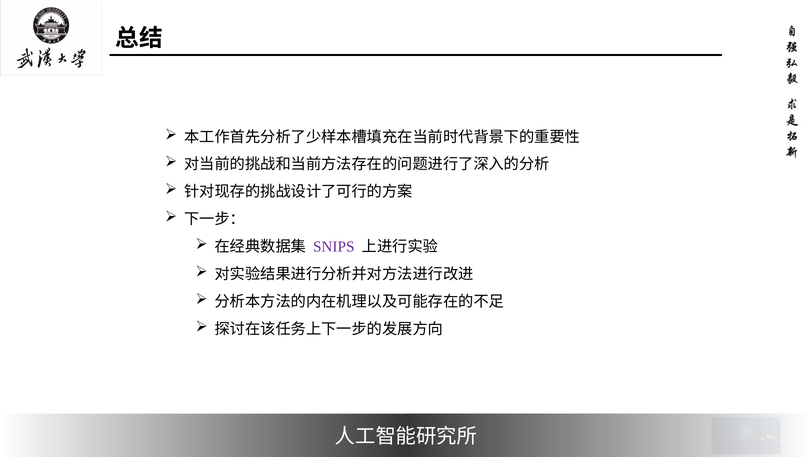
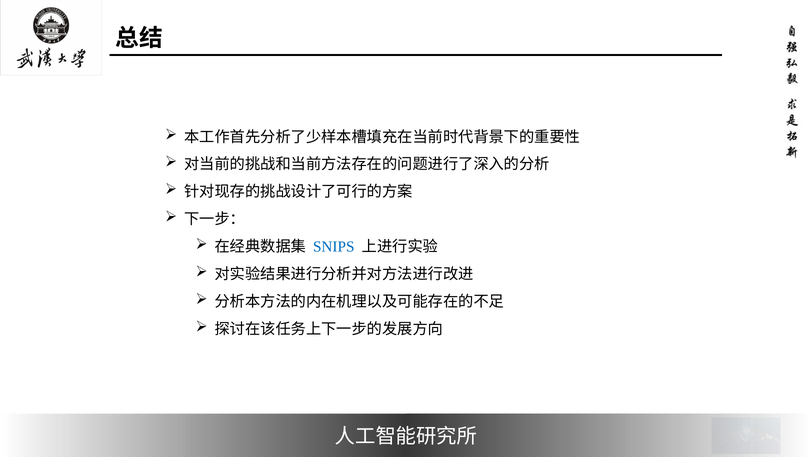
SNIPS colour: purple -> blue
